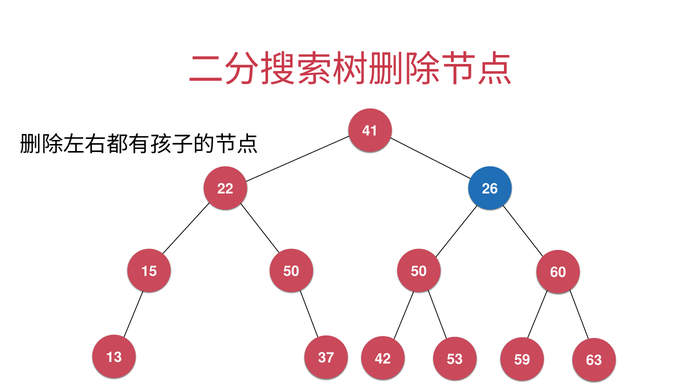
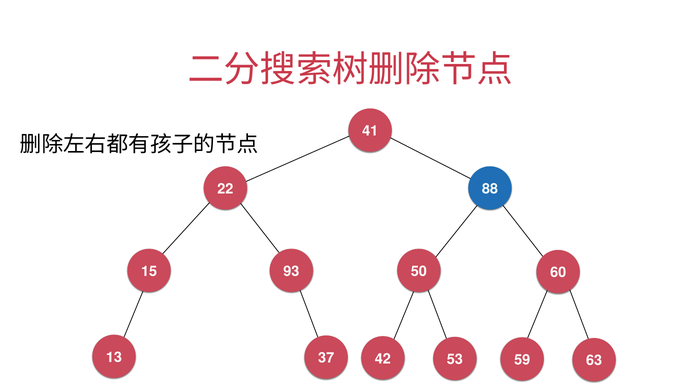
26: 26 -> 88
15 50: 50 -> 93
